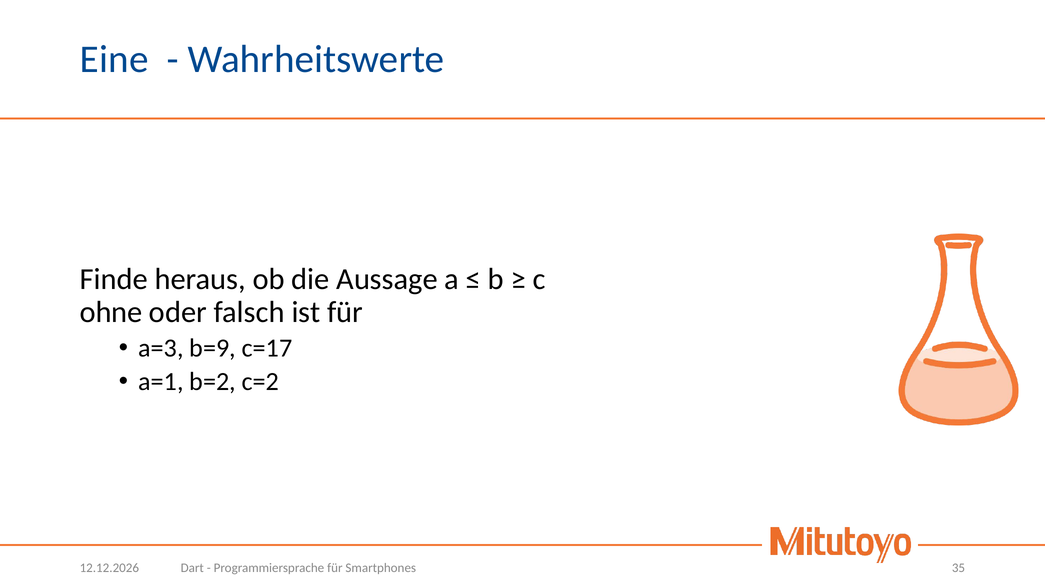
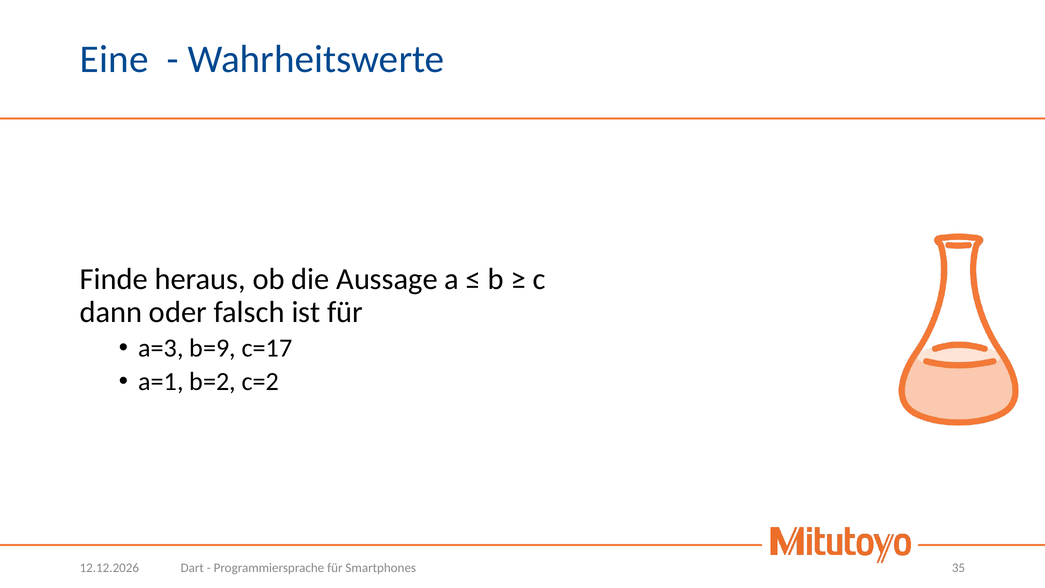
ohne: ohne -> dann
